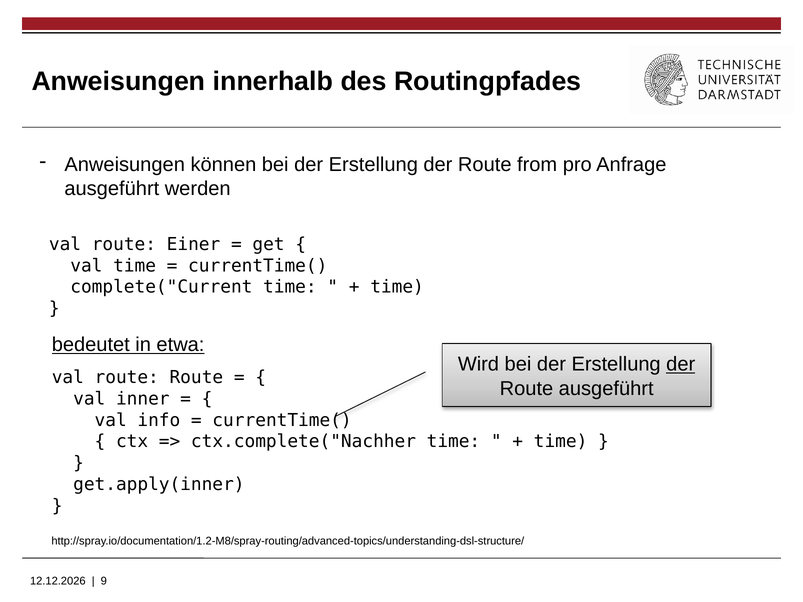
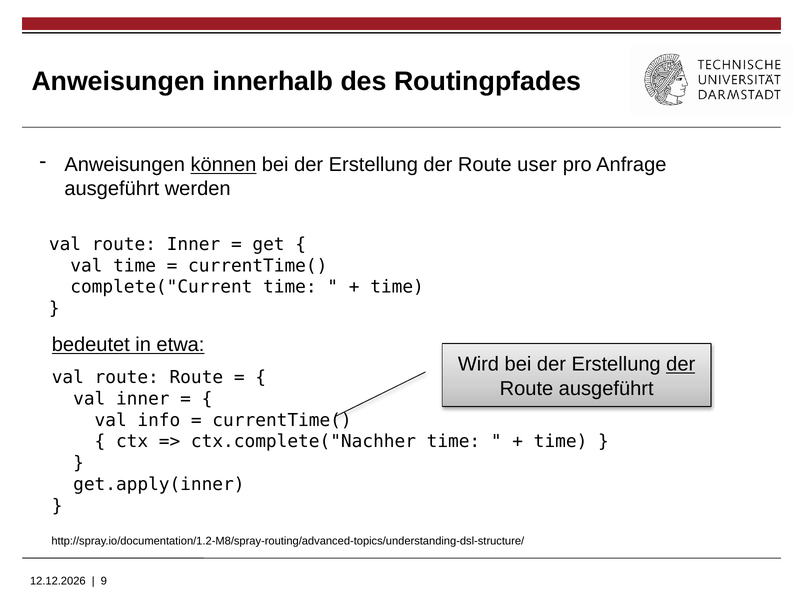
können underline: none -> present
from: from -> user
route Einer: Einer -> Inner
